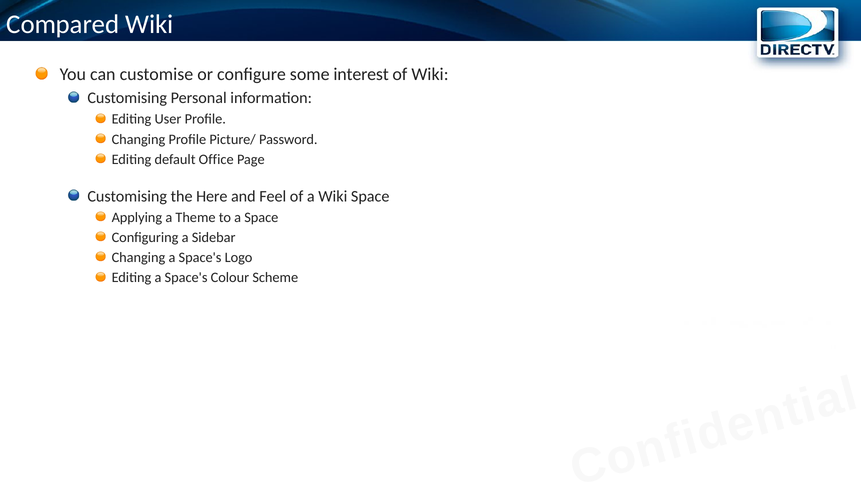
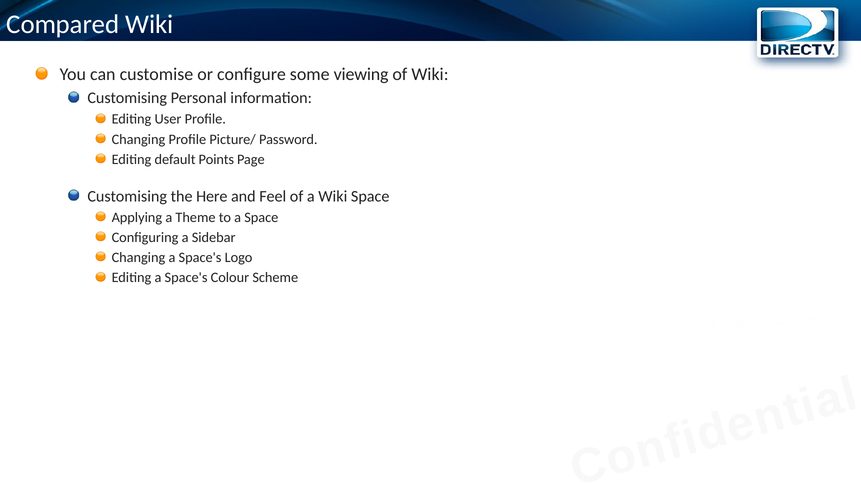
interest: interest -> viewing
Office: Office -> Points
